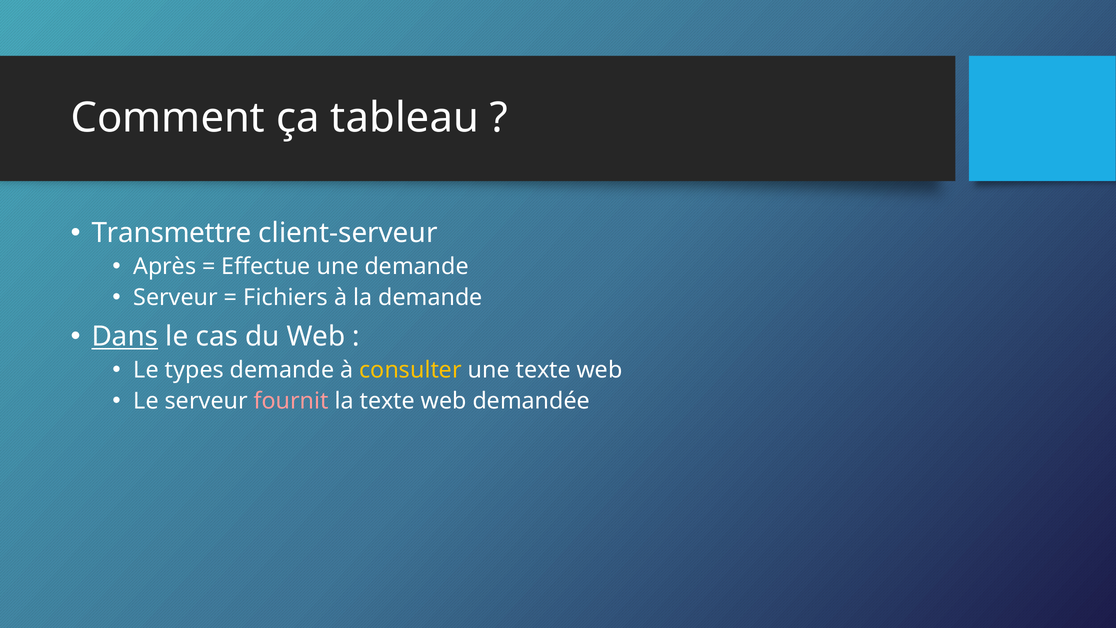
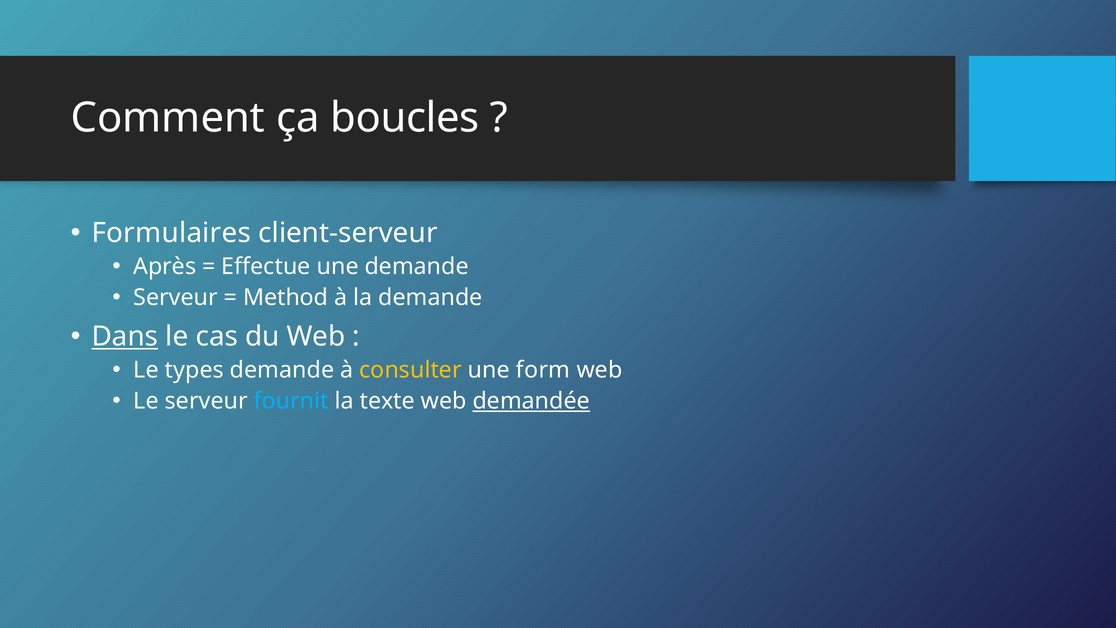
tableau: tableau -> boucles
Transmettre: Transmettre -> Formulaires
Fichiers: Fichiers -> Method
une texte: texte -> form
fournit colour: pink -> light blue
demandée underline: none -> present
